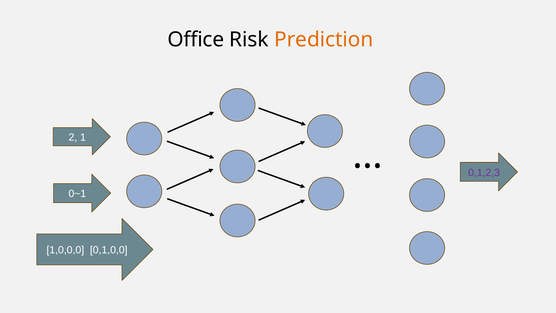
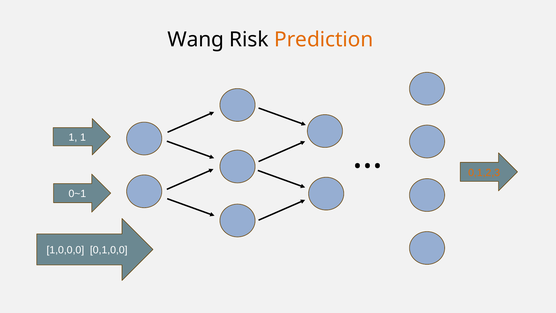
Office: Office -> Wang
2 at (73, 137): 2 -> 1
0,1,2,3 colour: purple -> orange
